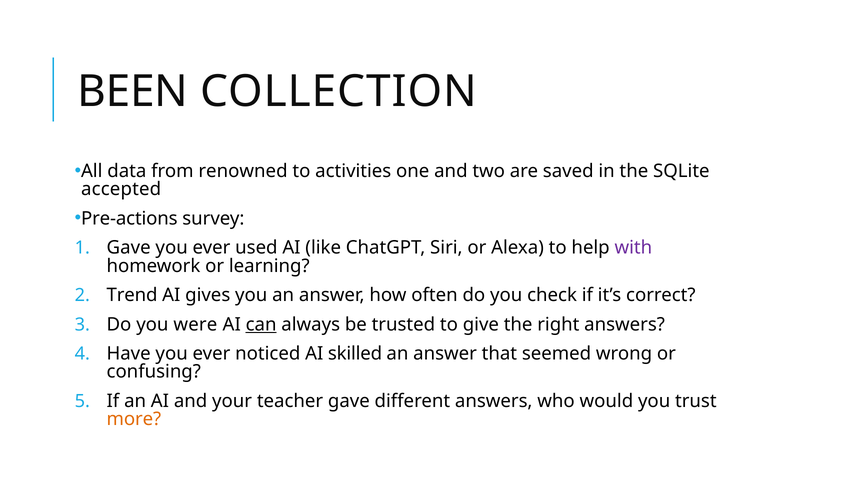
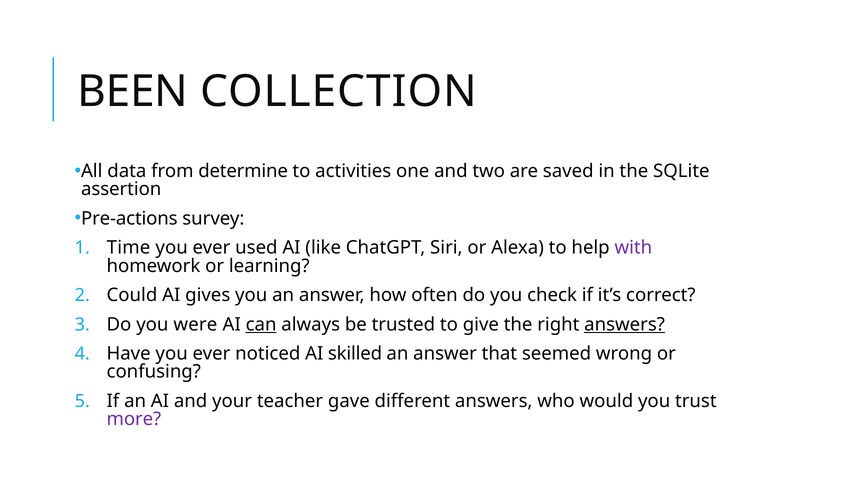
renowned: renowned -> determine
accepted: accepted -> assertion
Gave at (129, 248): Gave -> Time
Trend: Trend -> Could
answers at (625, 324) underline: none -> present
more colour: orange -> purple
